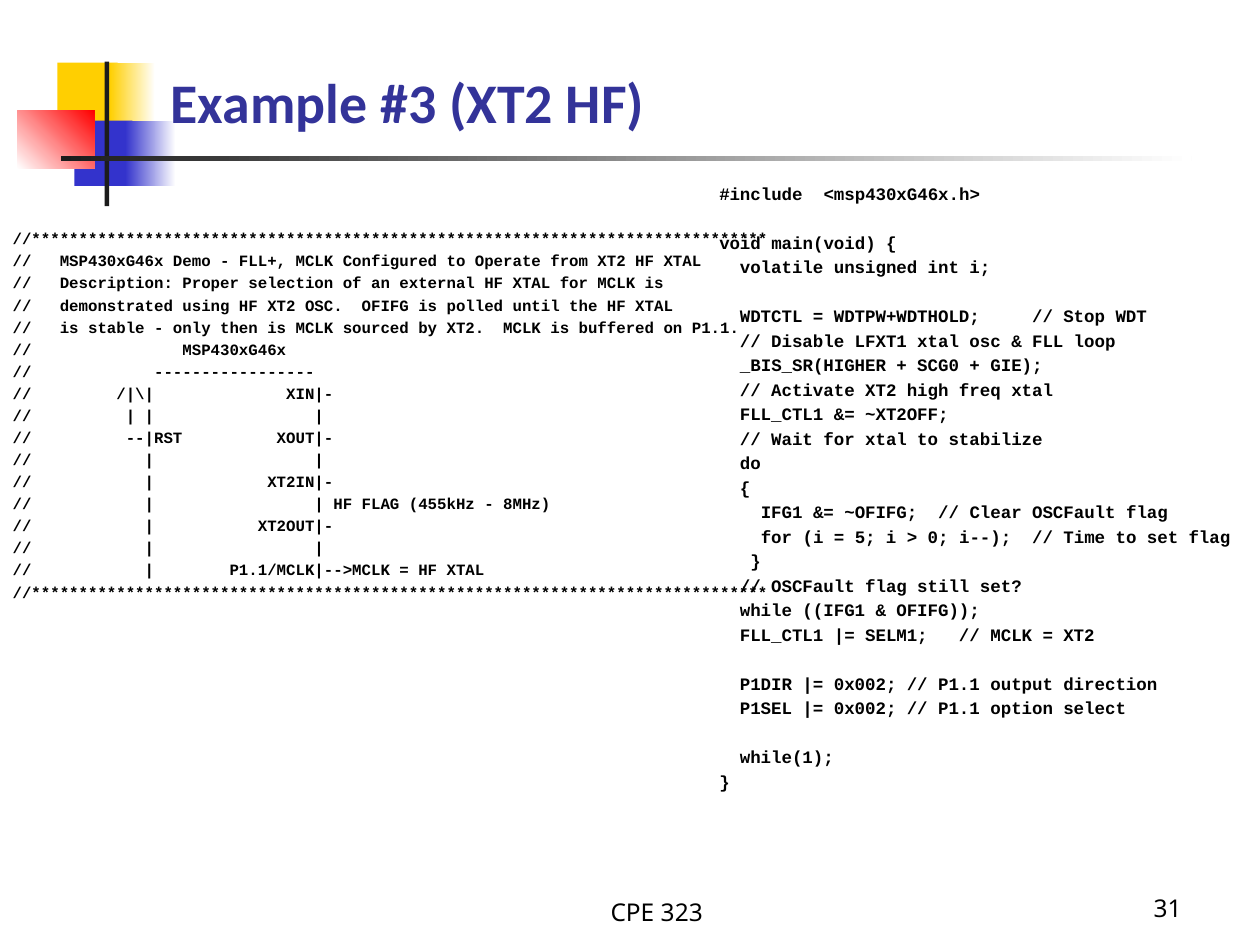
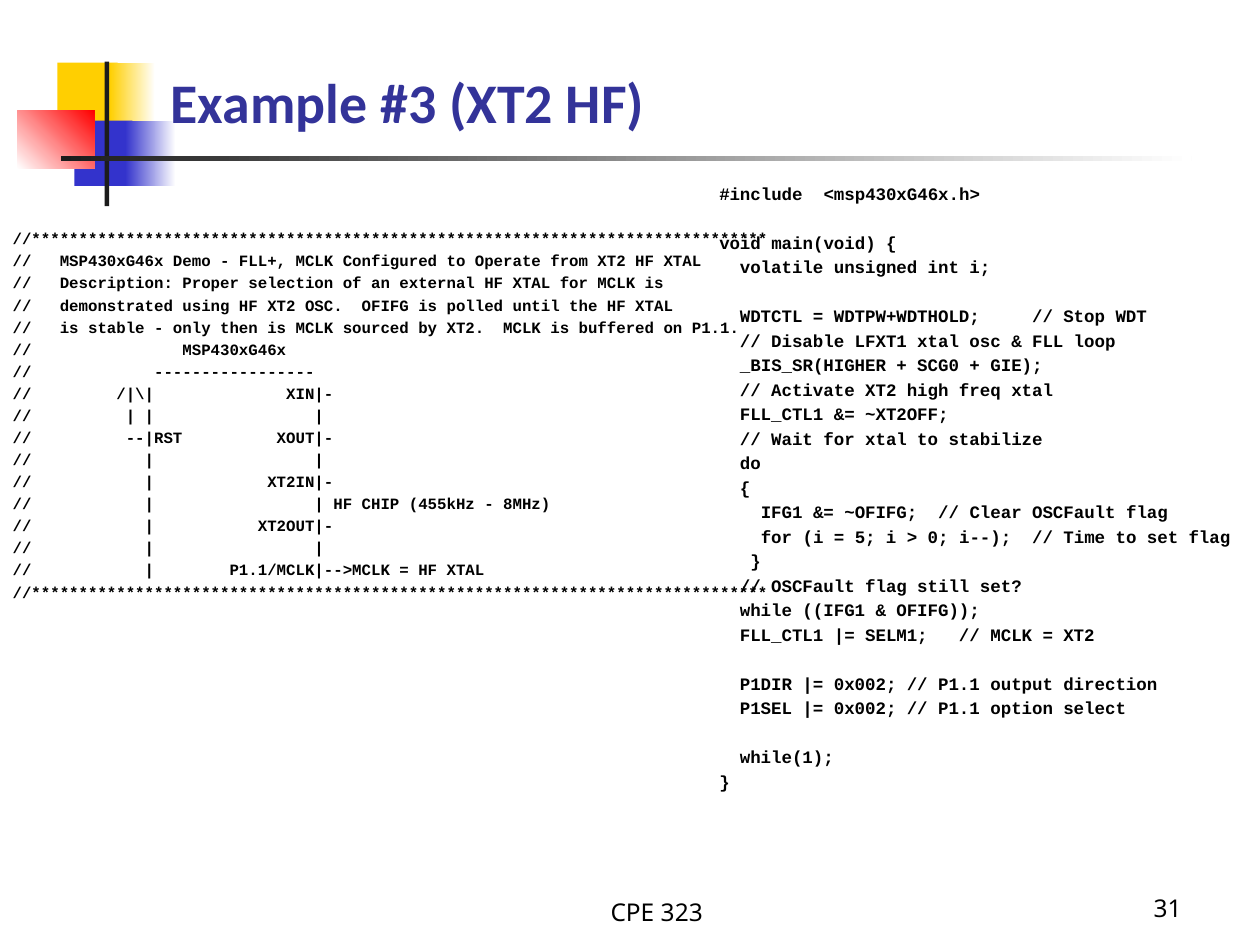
HF FLAG: FLAG -> CHIP
